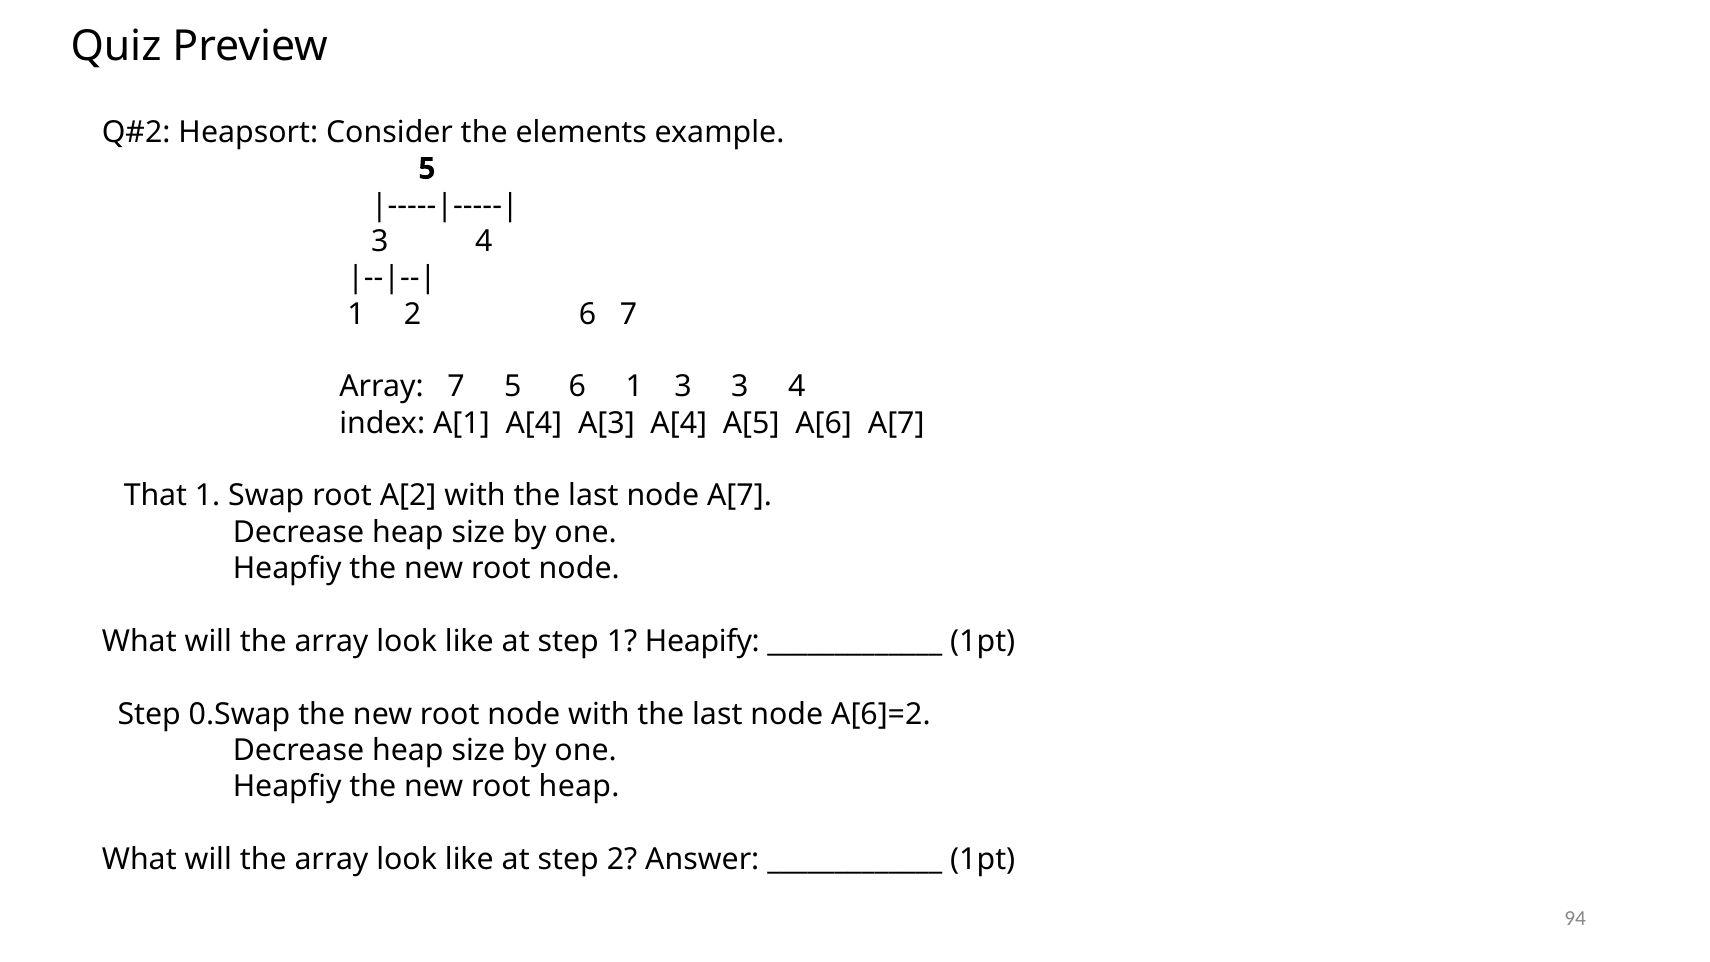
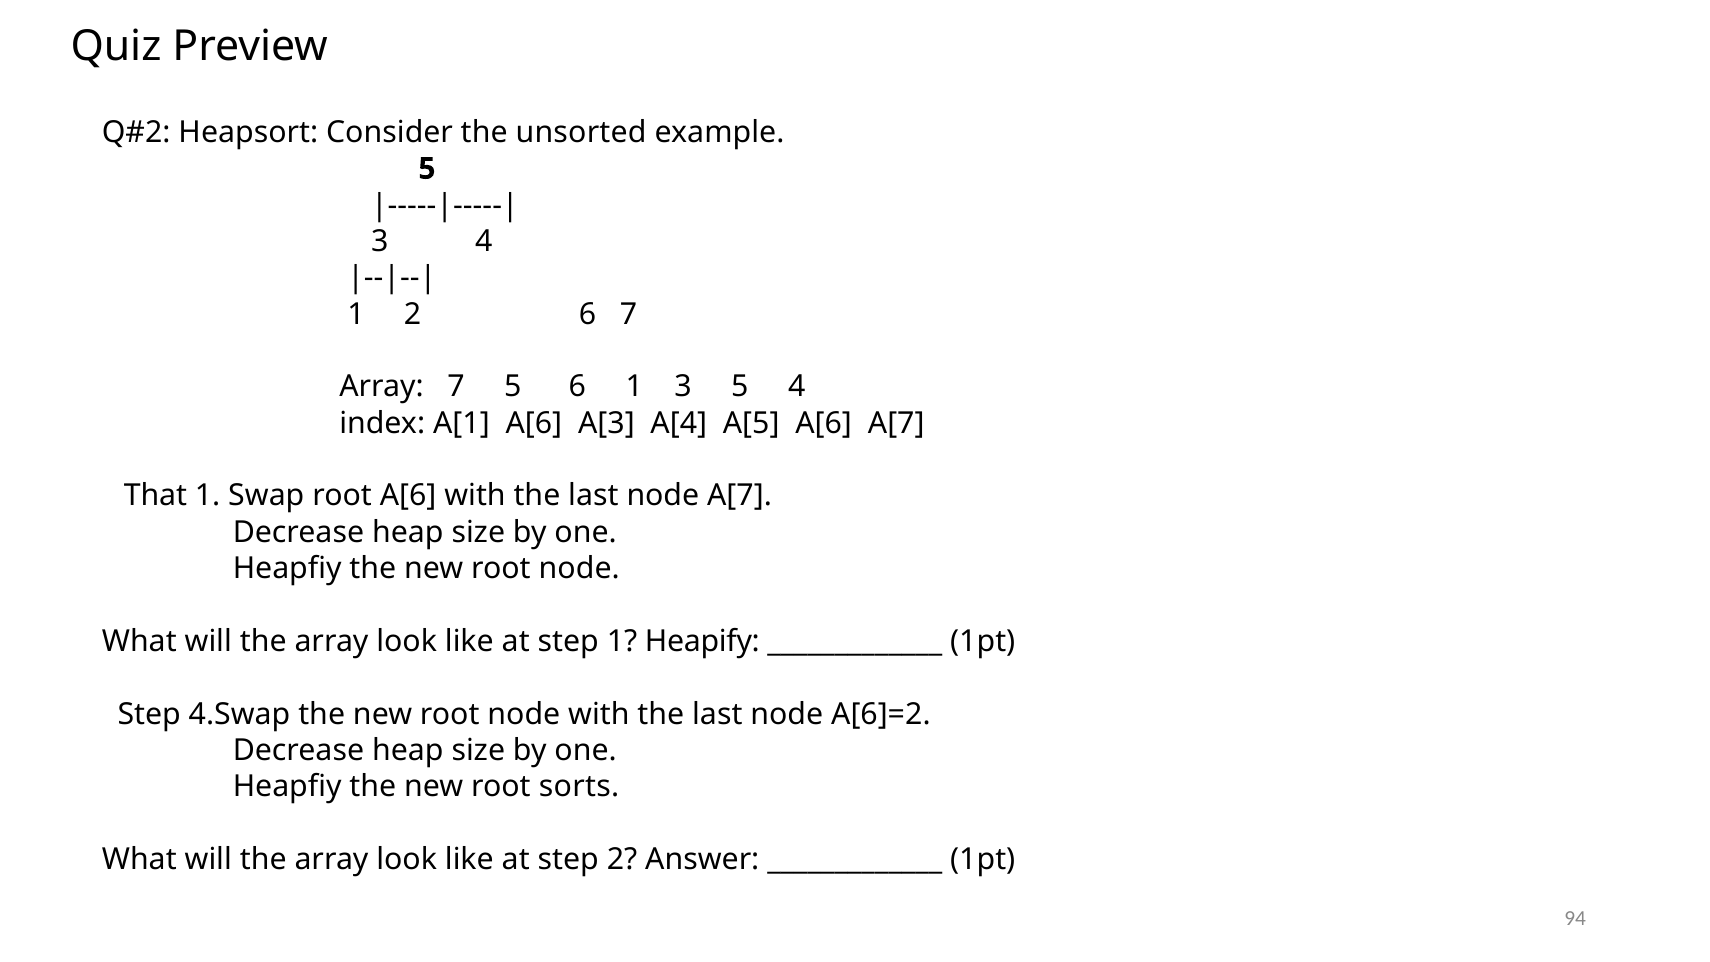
elements: elements -> unsorted
3 3: 3 -> 5
A[1 A[4: A[4 -> A[6
root A[2: A[2 -> A[6
0.Swap: 0.Swap -> 4.Swap
root heap: heap -> sorts
